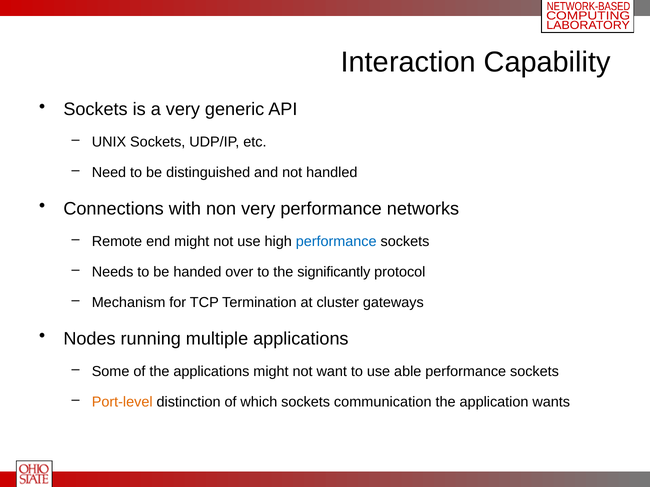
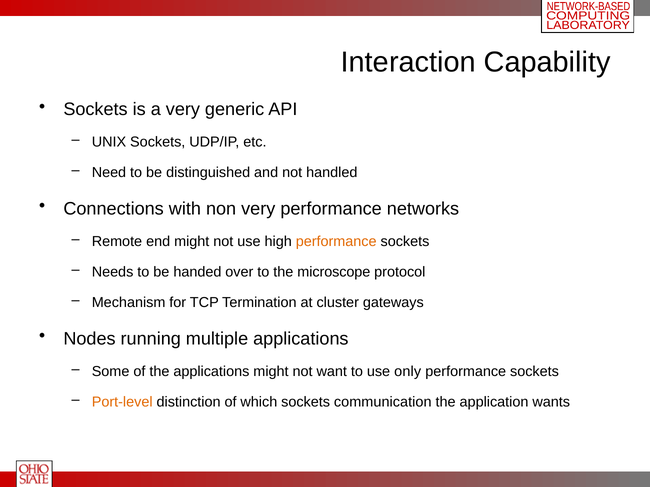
performance at (336, 242) colour: blue -> orange
significantly: significantly -> microscope
able: able -> only
